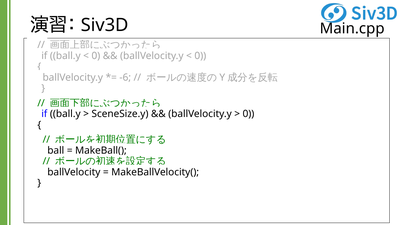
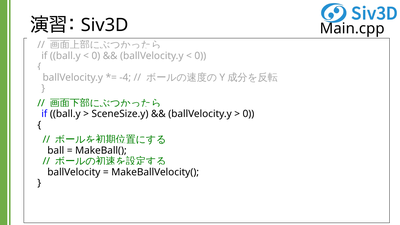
-6: -6 -> -4
